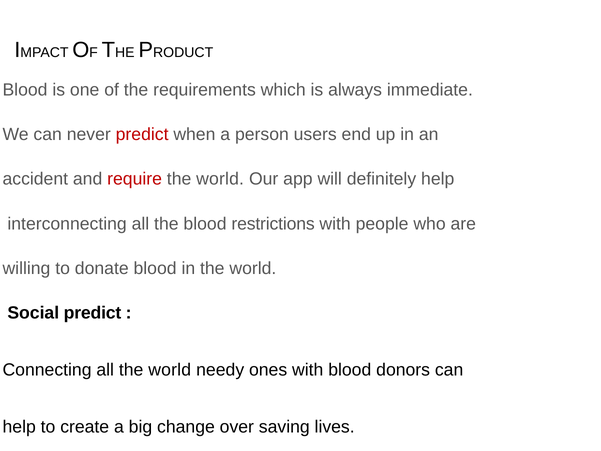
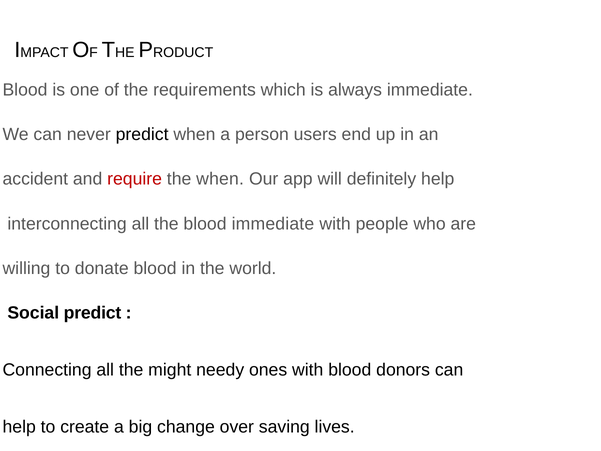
predict at (142, 134) colour: red -> black
world at (220, 179): world -> when
blood restrictions: restrictions -> immediate
all the world: world -> might
